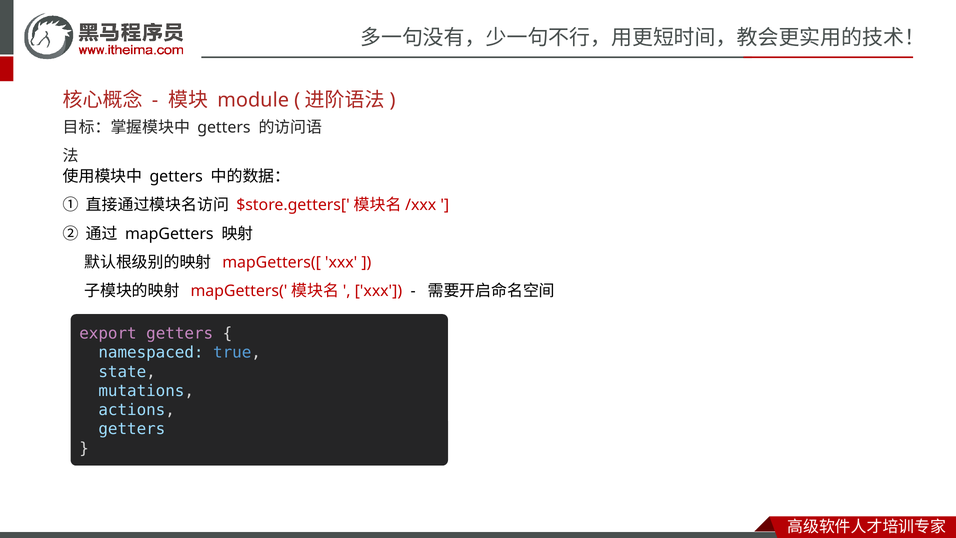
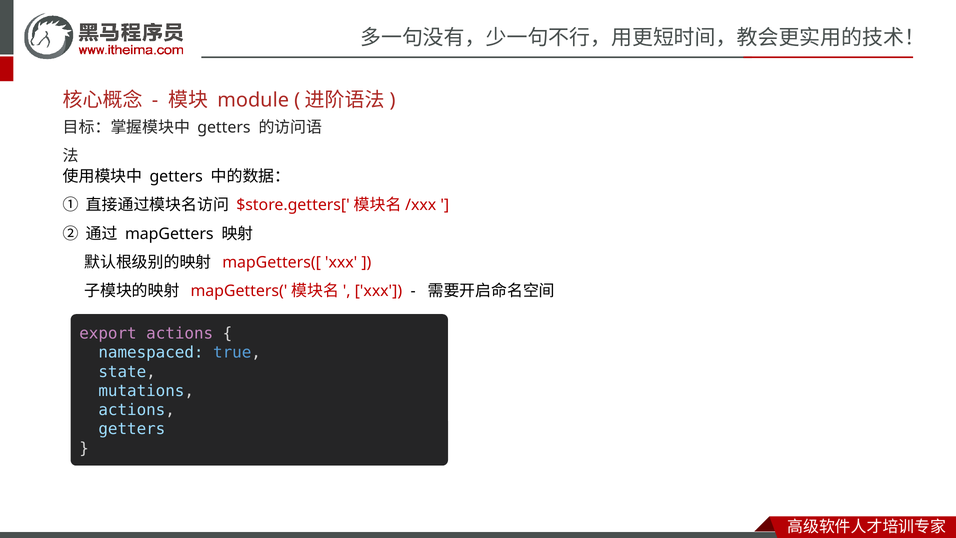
export getters: getters -> actions
